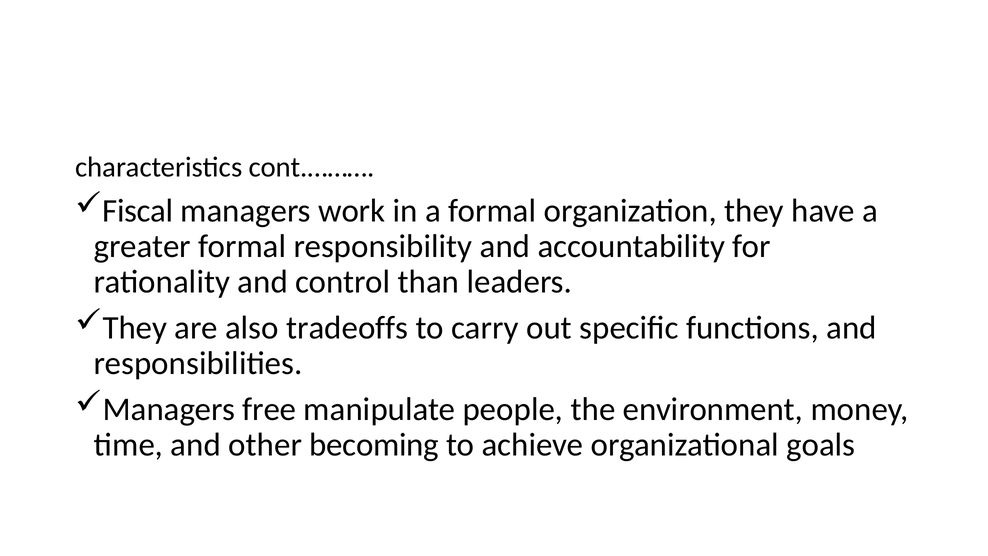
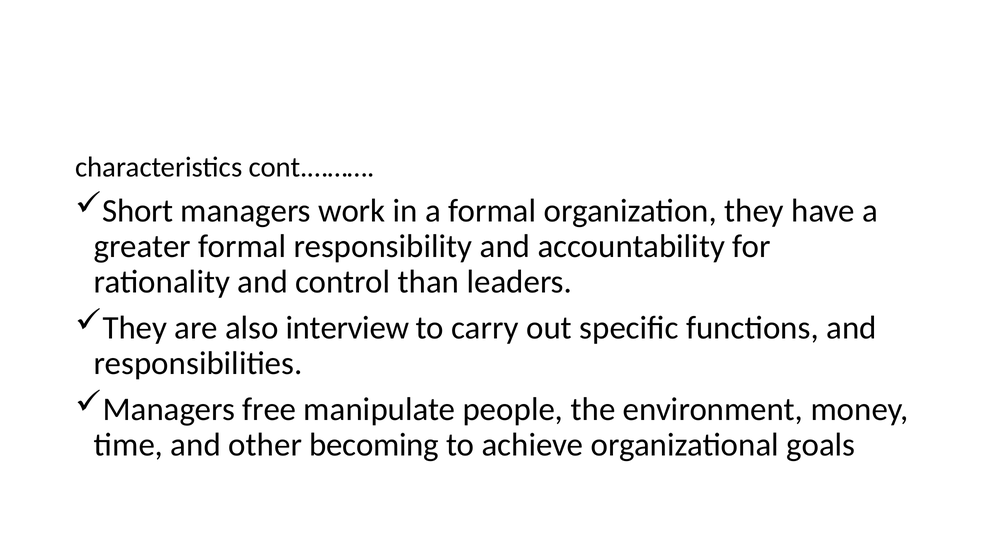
Fiscal: Fiscal -> Short
tradeoffs: tradeoffs -> interview
